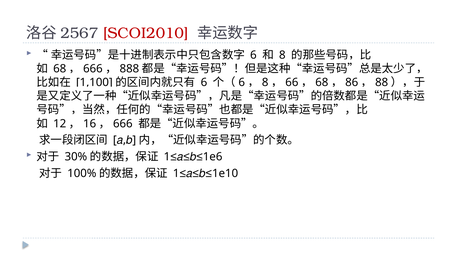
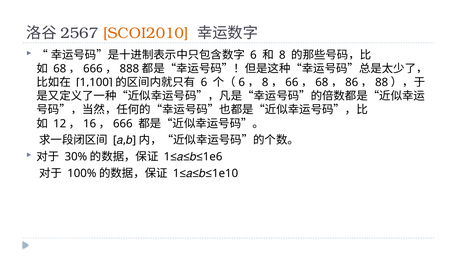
SCOI2010 colour: red -> orange
